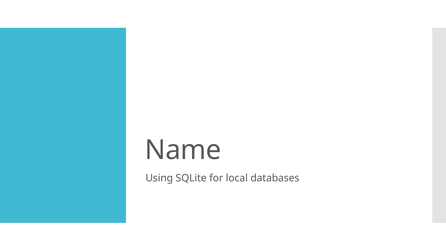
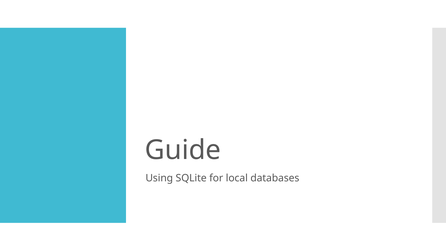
Name: Name -> Guide
